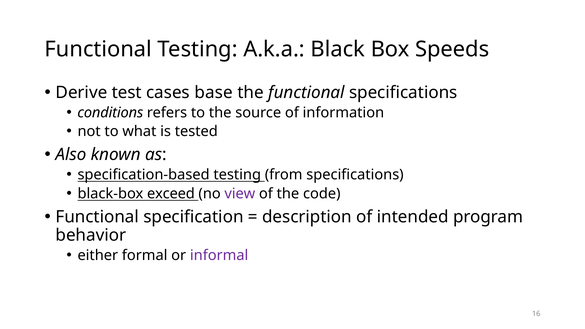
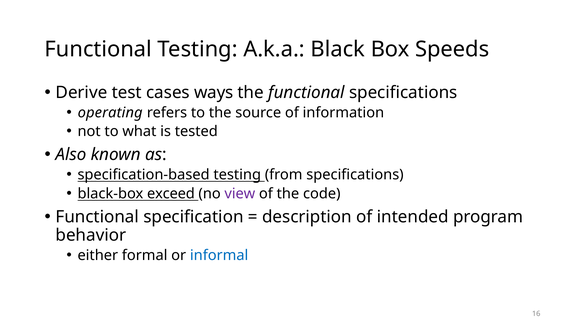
base: base -> ways
conditions: conditions -> operating
informal colour: purple -> blue
